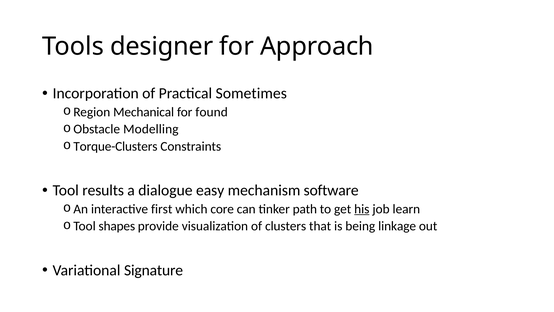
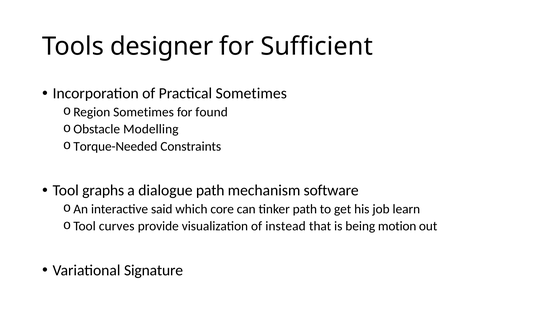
Approach: Approach -> Sufficient
Region Mechanical: Mechanical -> Sometimes
Torque-Clusters: Torque-Clusters -> Torque-Needed
results: results -> graphs
dialogue easy: easy -> path
first: first -> said
his underline: present -> none
shapes: shapes -> curves
clusters: clusters -> instead
linkage: linkage -> motion
